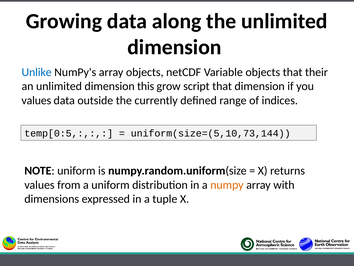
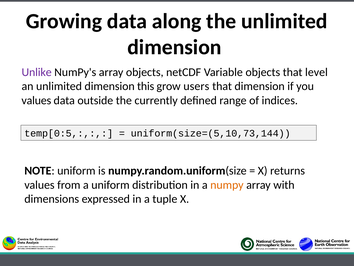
Unlike colour: blue -> purple
their: their -> level
script: script -> users
